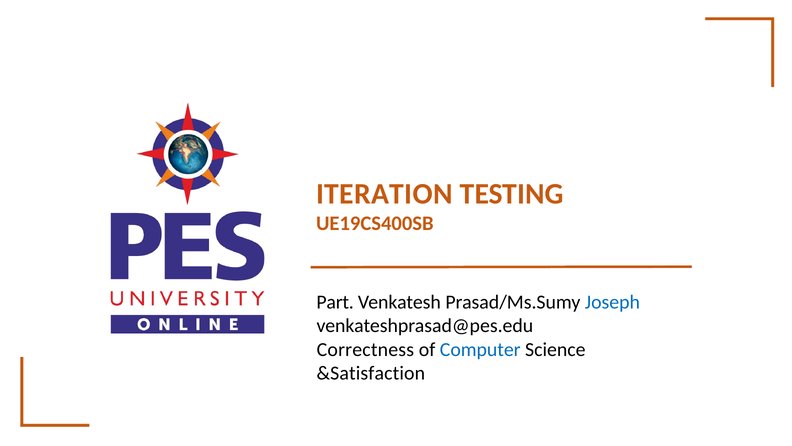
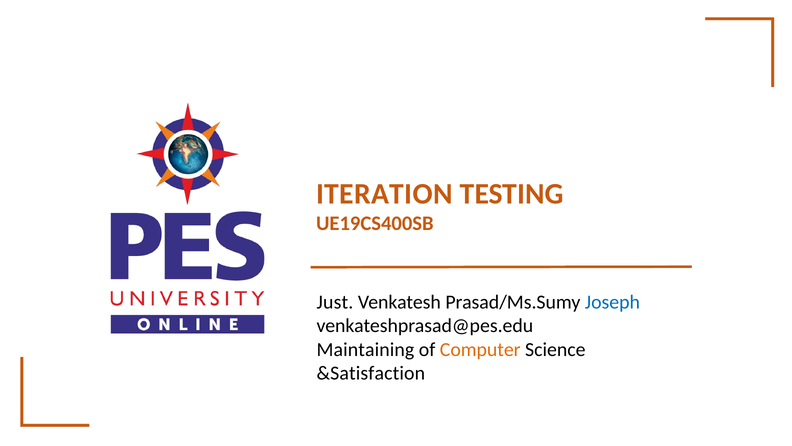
Part: Part -> Just
Correctness: Correctness -> Maintaining
Computer colour: blue -> orange
